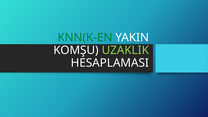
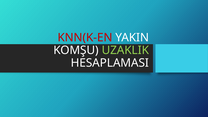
KNN(K-EN colour: green -> red
